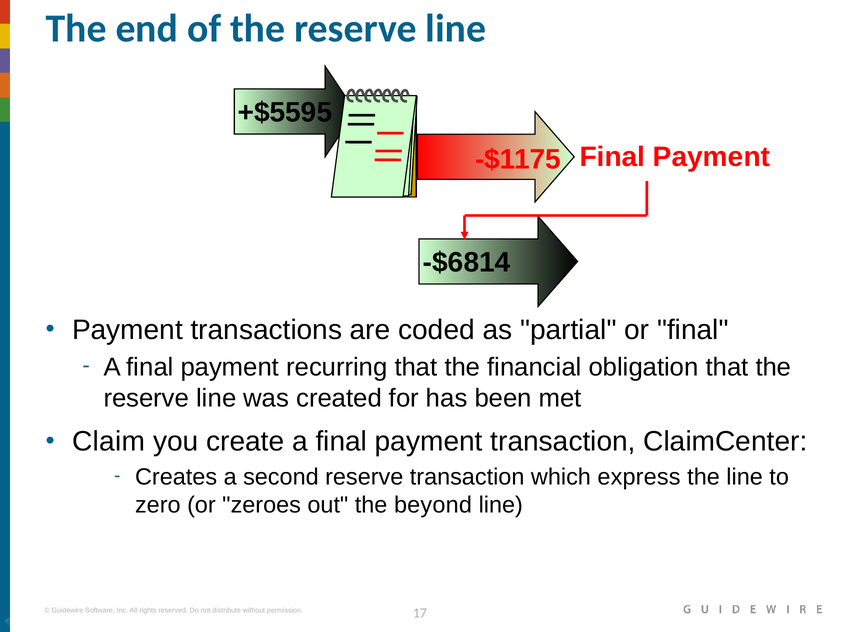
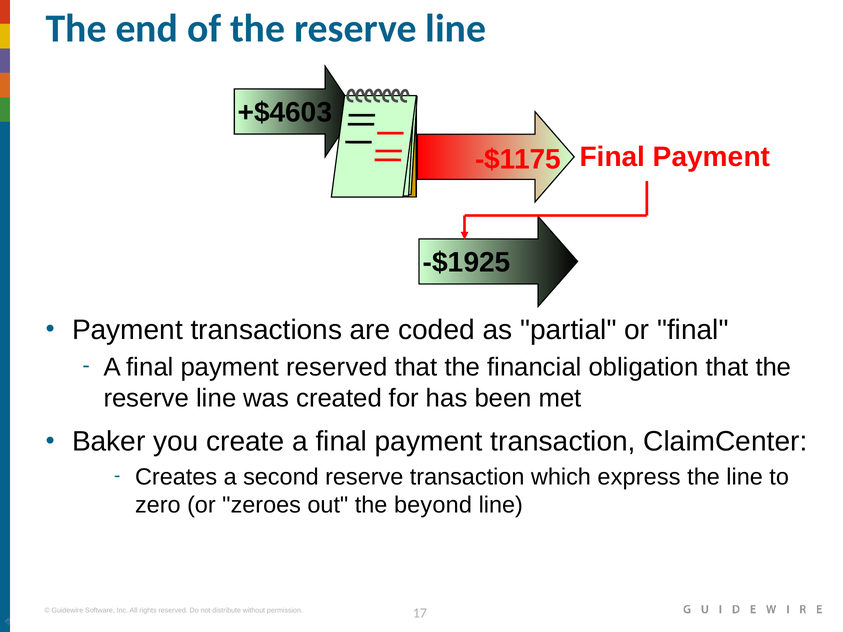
+$5595: +$5595 -> +$4603
-$6814: -$6814 -> -$1925
payment recurring: recurring -> reserved
Claim: Claim -> Baker
